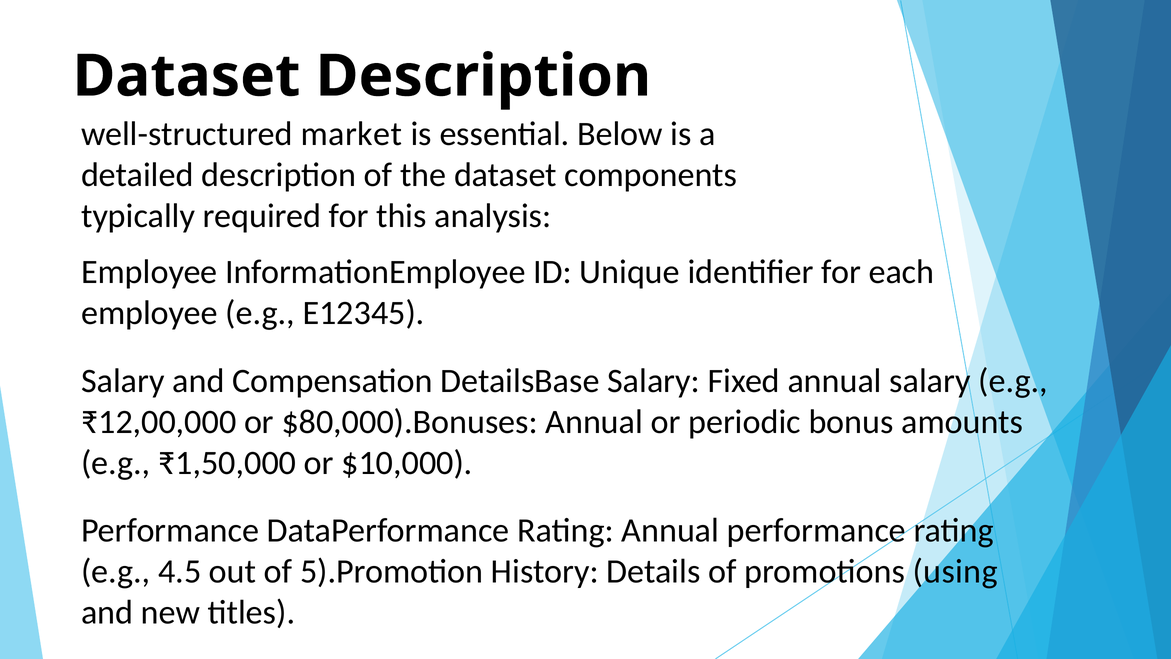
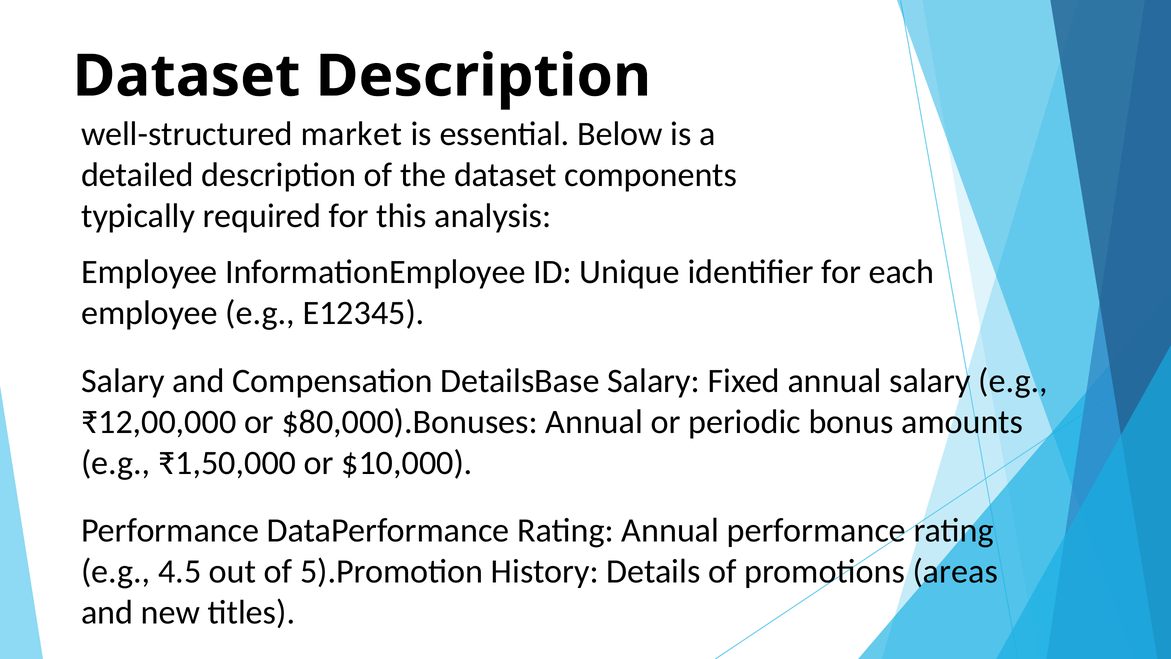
using: using -> areas
